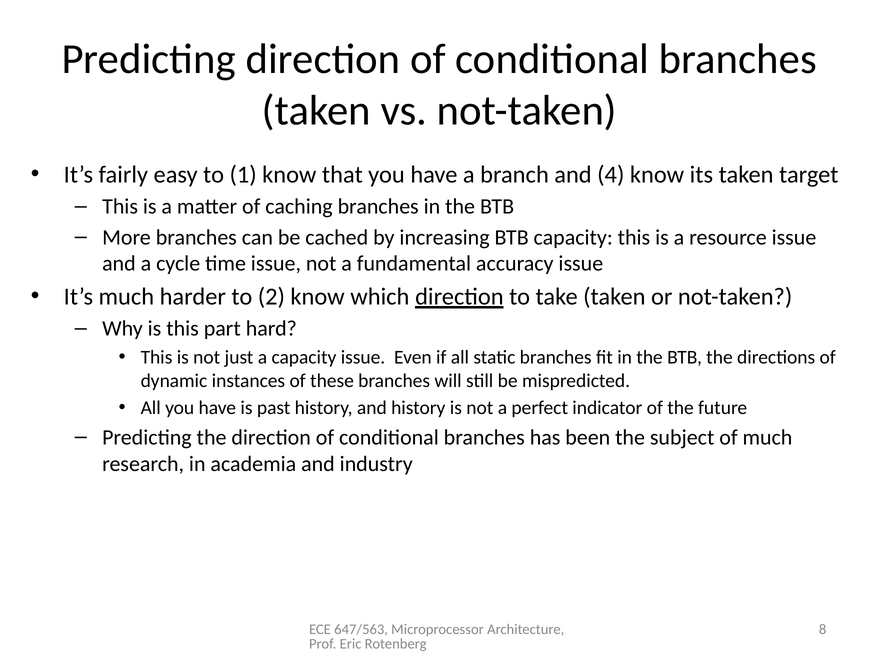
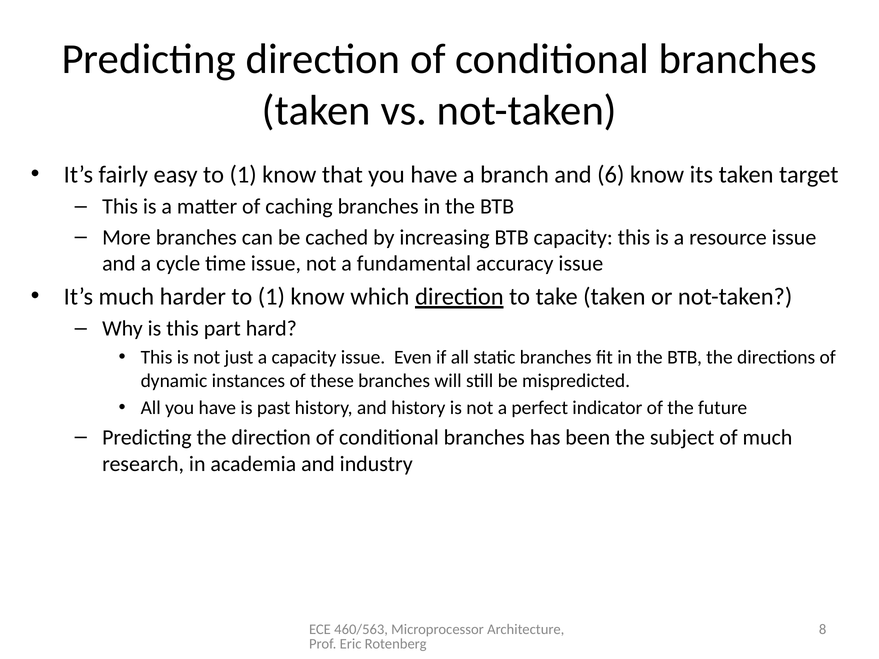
4: 4 -> 6
harder to 2: 2 -> 1
647/563: 647/563 -> 460/563
